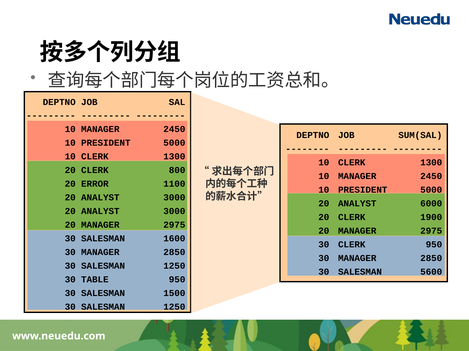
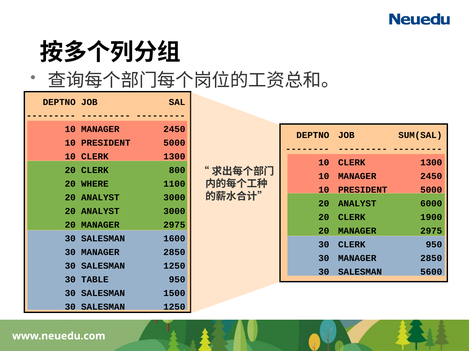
ERROR: ERROR -> WHERE
